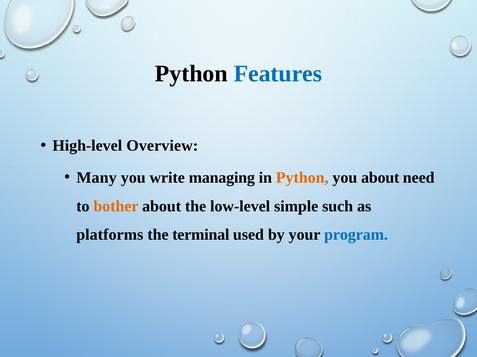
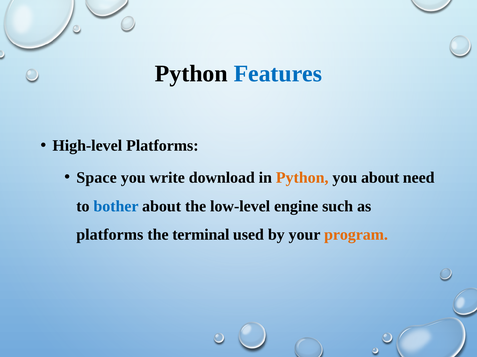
High-level Overview: Overview -> Platforms
Many: Many -> Space
managing: managing -> download
bother colour: orange -> blue
simple: simple -> engine
program colour: blue -> orange
